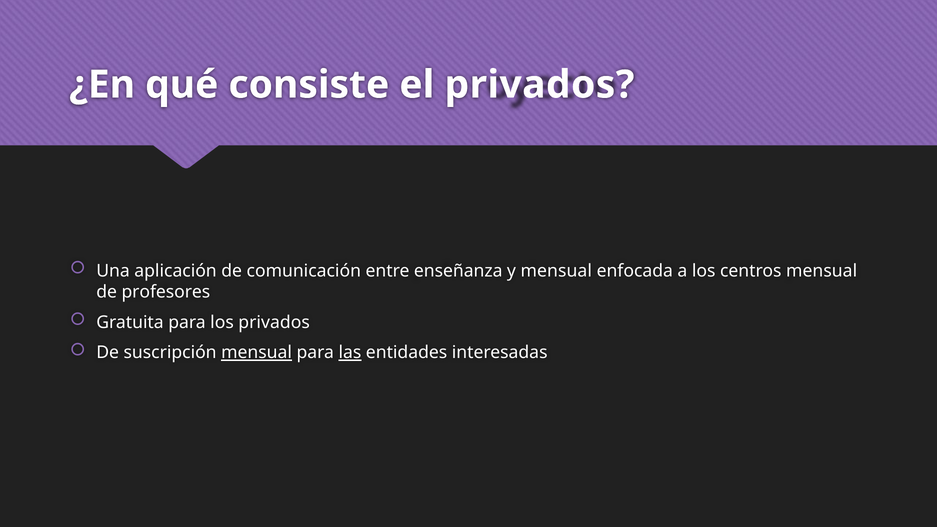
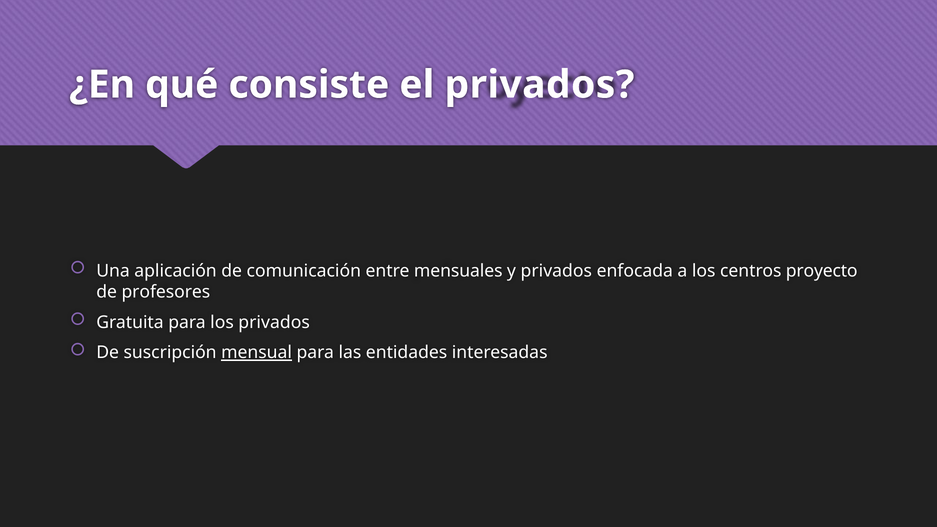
enseñanza: enseñanza -> mensuales
y mensual: mensual -> privados
centros mensual: mensual -> proyecto
las underline: present -> none
